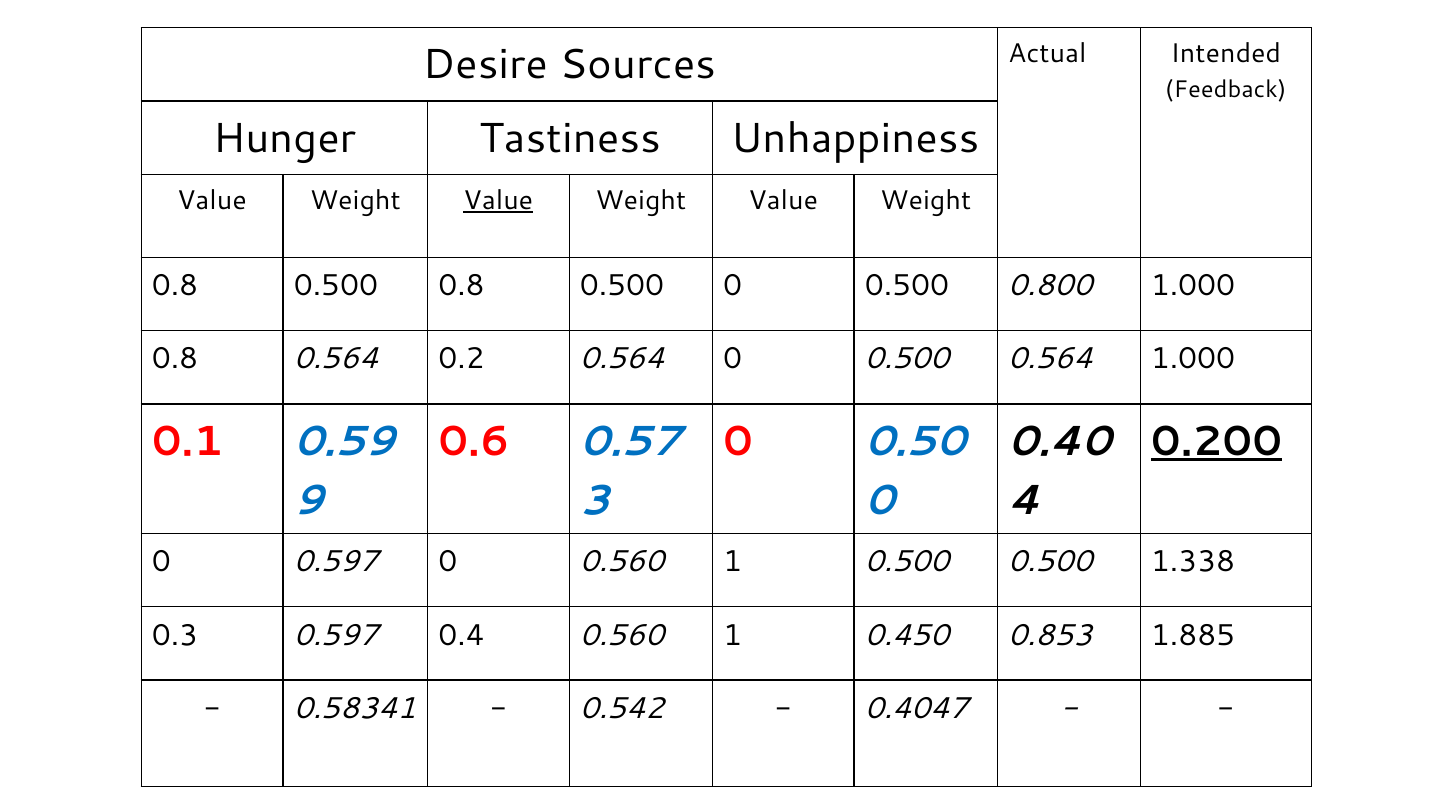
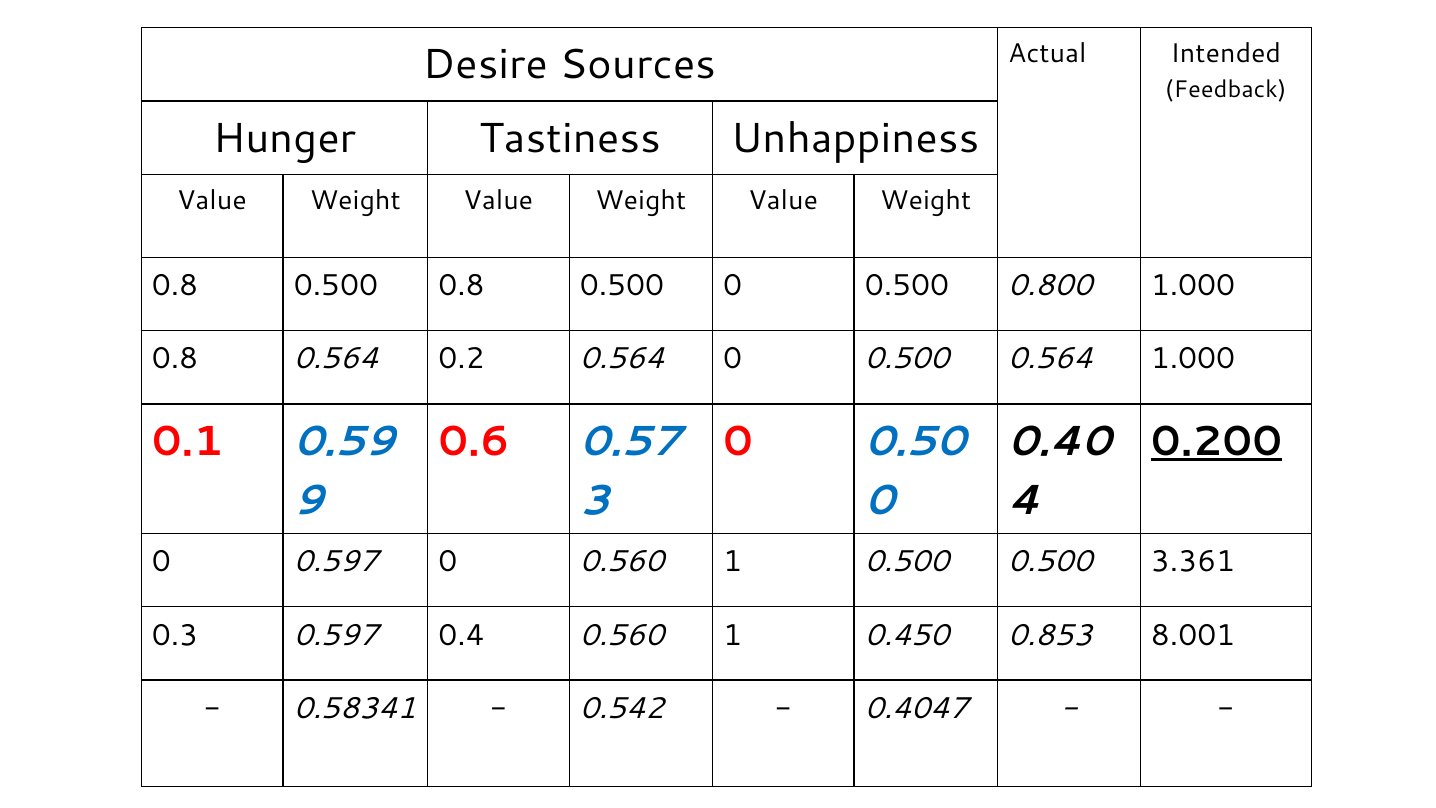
Value at (498, 200) underline: present -> none
1.338: 1.338 -> 3.361
1.885: 1.885 -> 8.001
